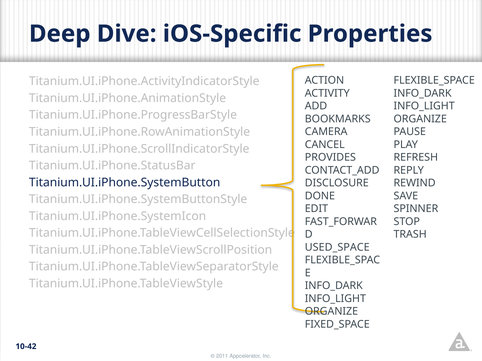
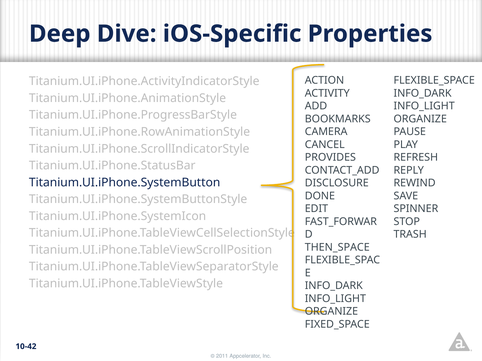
USED_SPACE: USED_SPACE -> THEN_SPACE
